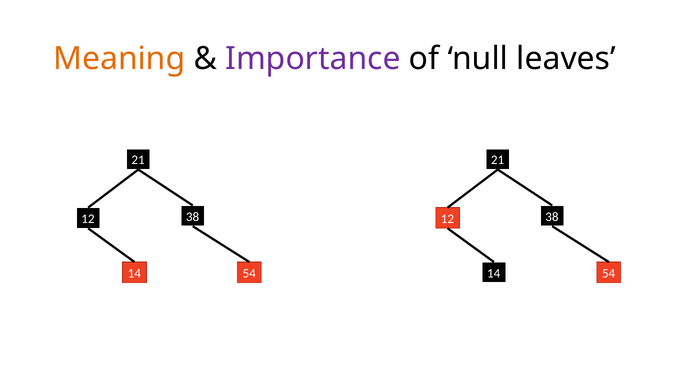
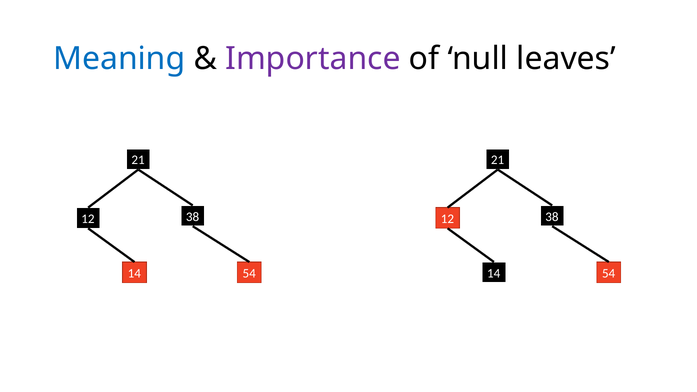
Meaning colour: orange -> blue
